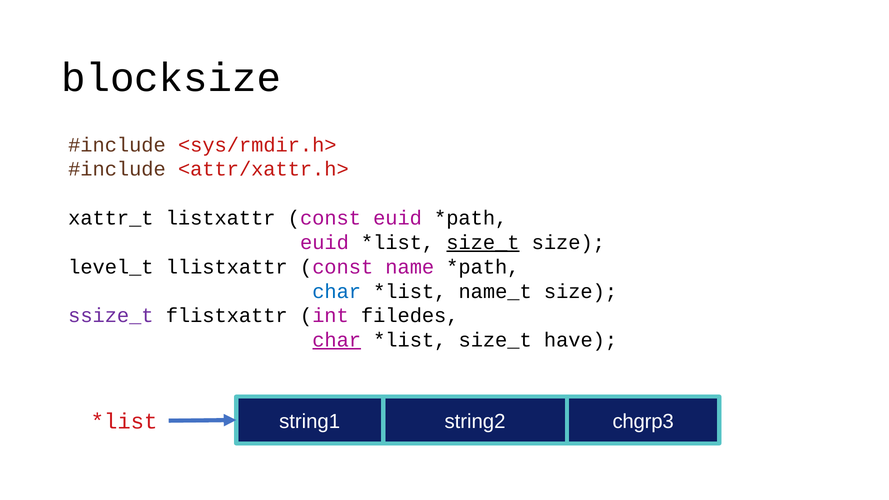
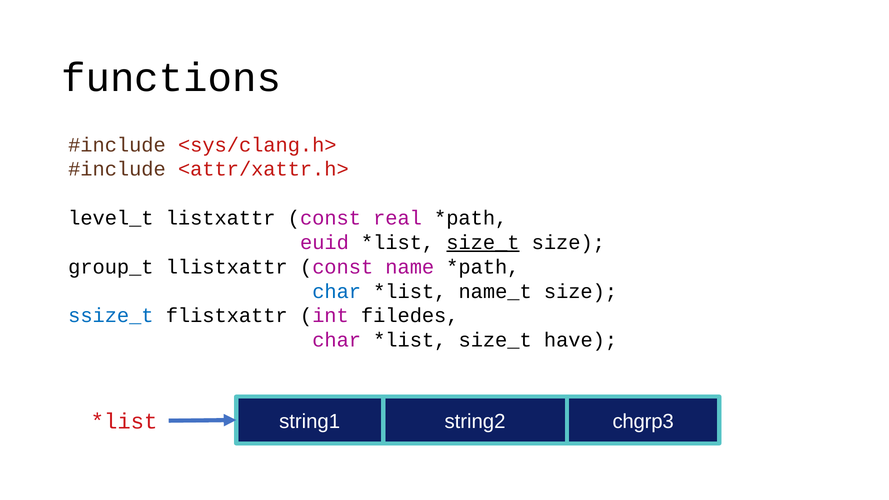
blocksize: blocksize -> functions
<sys/rmdir.h>: <sys/rmdir.h> -> <sys/clang.h>
xattr_t: xattr_t -> level_t
const euid: euid -> real
level_t: level_t -> group_t
ssize_t colour: purple -> blue
char at (337, 340) underline: present -> none
